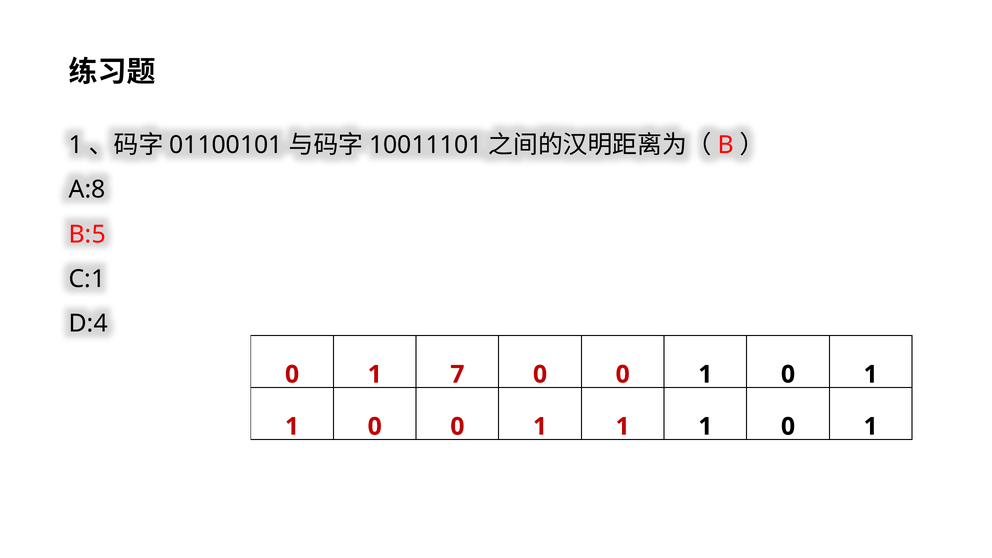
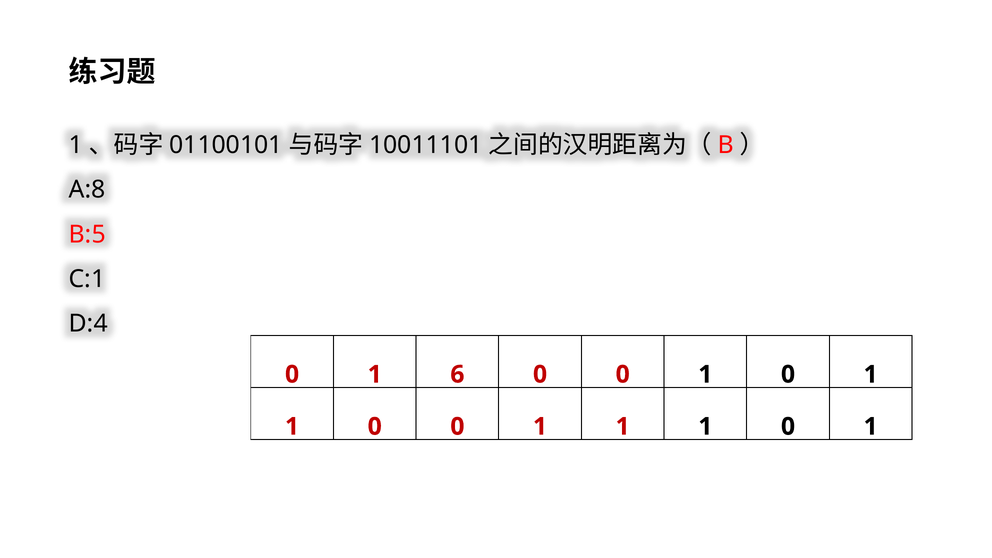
7: 7 -> 6
